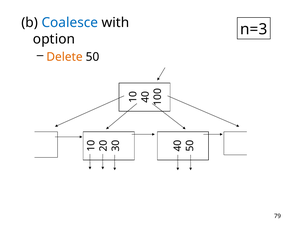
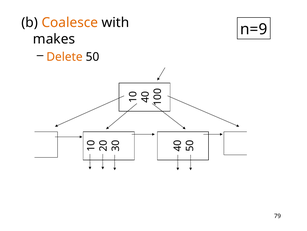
Coalesce colour: blue -> orange
n=3: n=3 -> n=9
option: option -> makes
